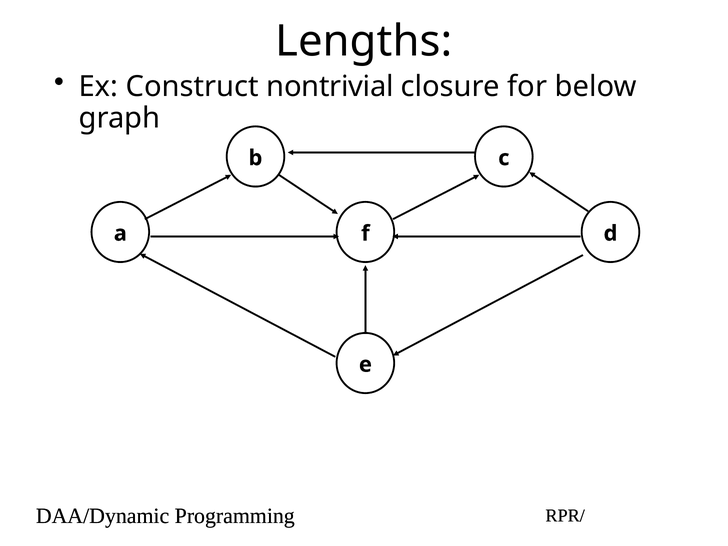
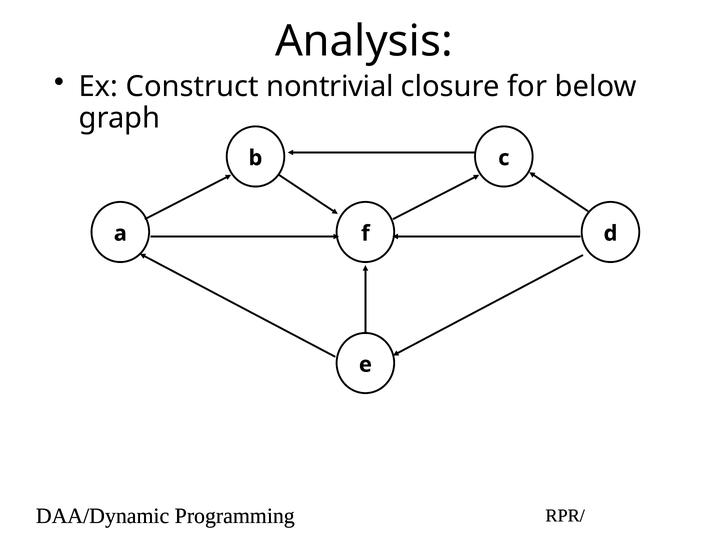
Lengths: Lengths -> Analysis
